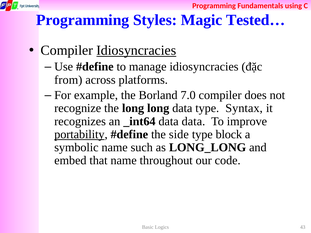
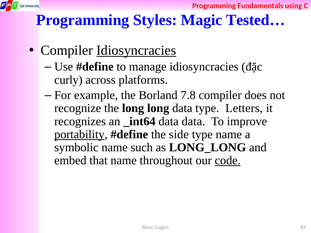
from: from -> curly
7.0: 7.0 -> 7.8
Syntax: Syntax -> Letters
type block: block -> name
code underline: none -> present
